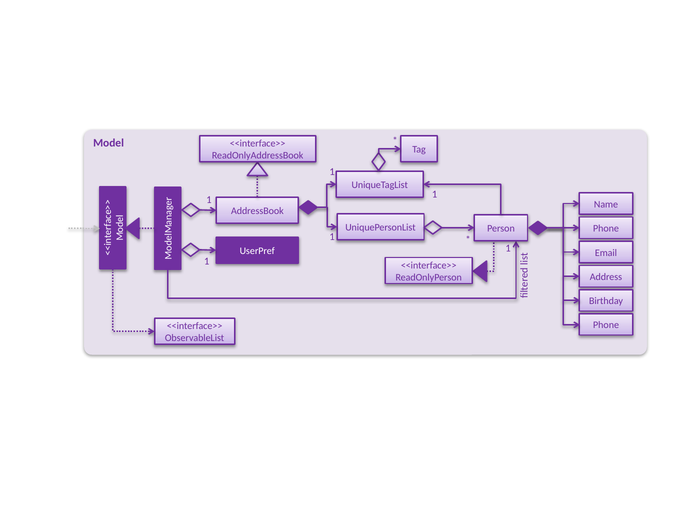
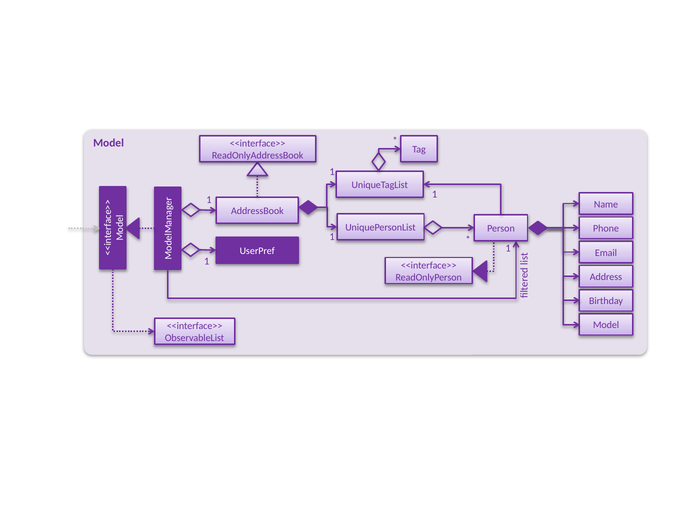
Phone at (606, 325): Phone -> Model
